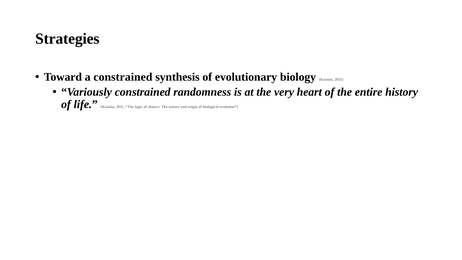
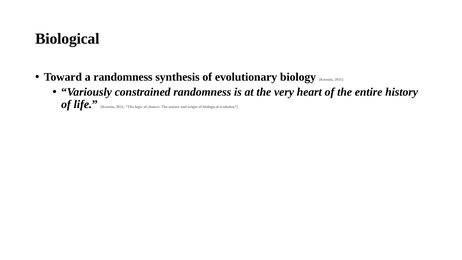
Strategies at (67, 39): Strategies -> Biological
a constrained: constrained -> randomness
